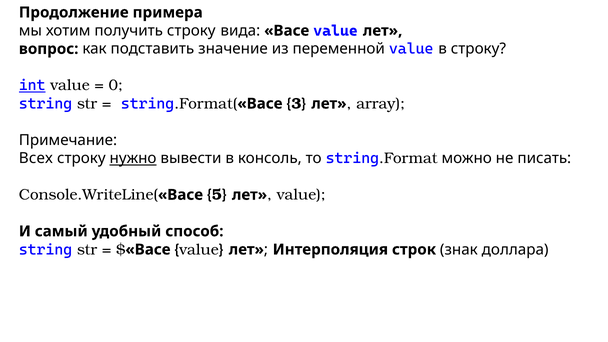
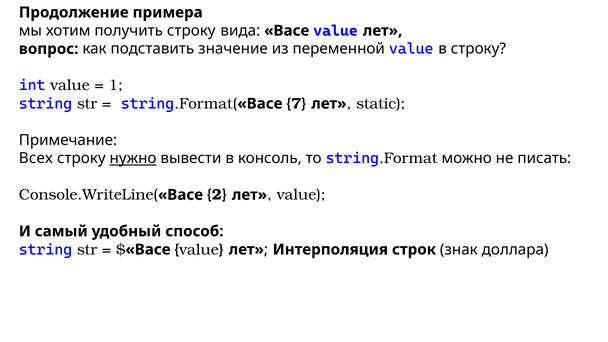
int underline: present -> none
0: 0 -> 1
3: 3 -> 7
array: array -> static
5: 5 -> 2
